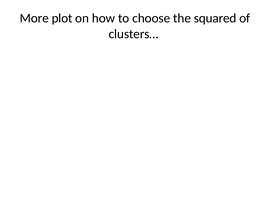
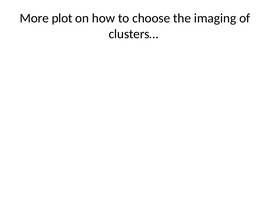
squared: squared -> imaging
